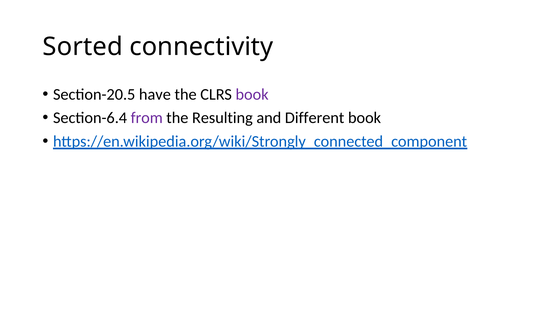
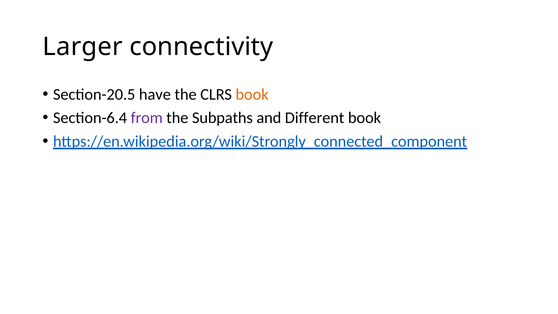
Sorted: Sorted -> Larger
book at (252, 94) colour: purple -> orange
Resulting: Resulting -> Subpaths
